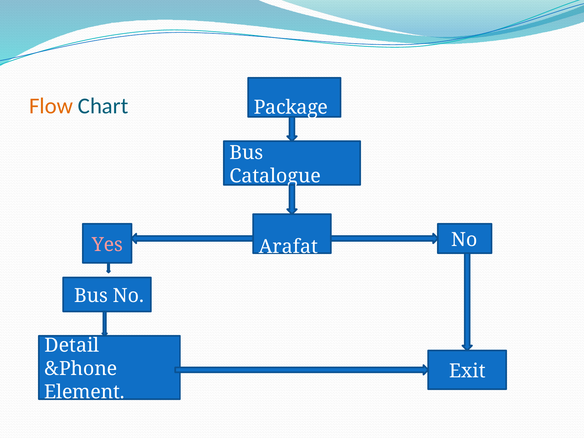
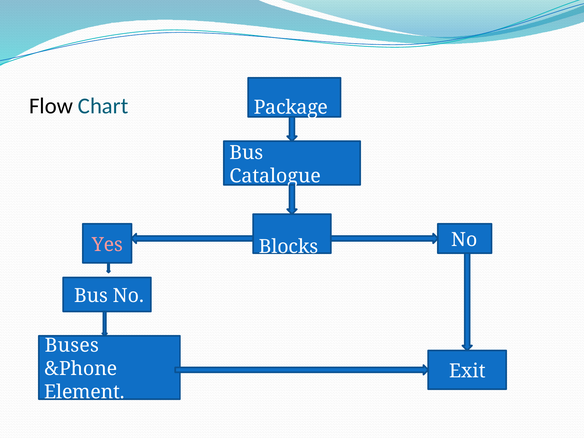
Flow colour: orange -> black
Arafat: Arafat -> Blocks
Detail: Detail -> Buses
